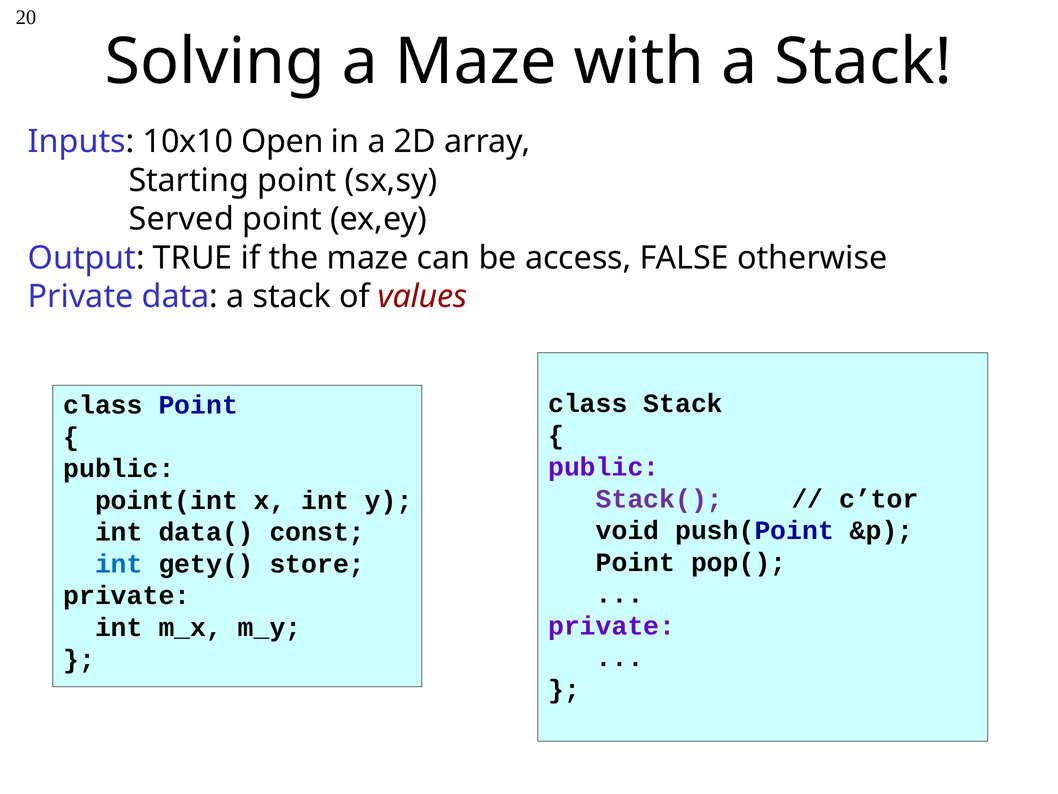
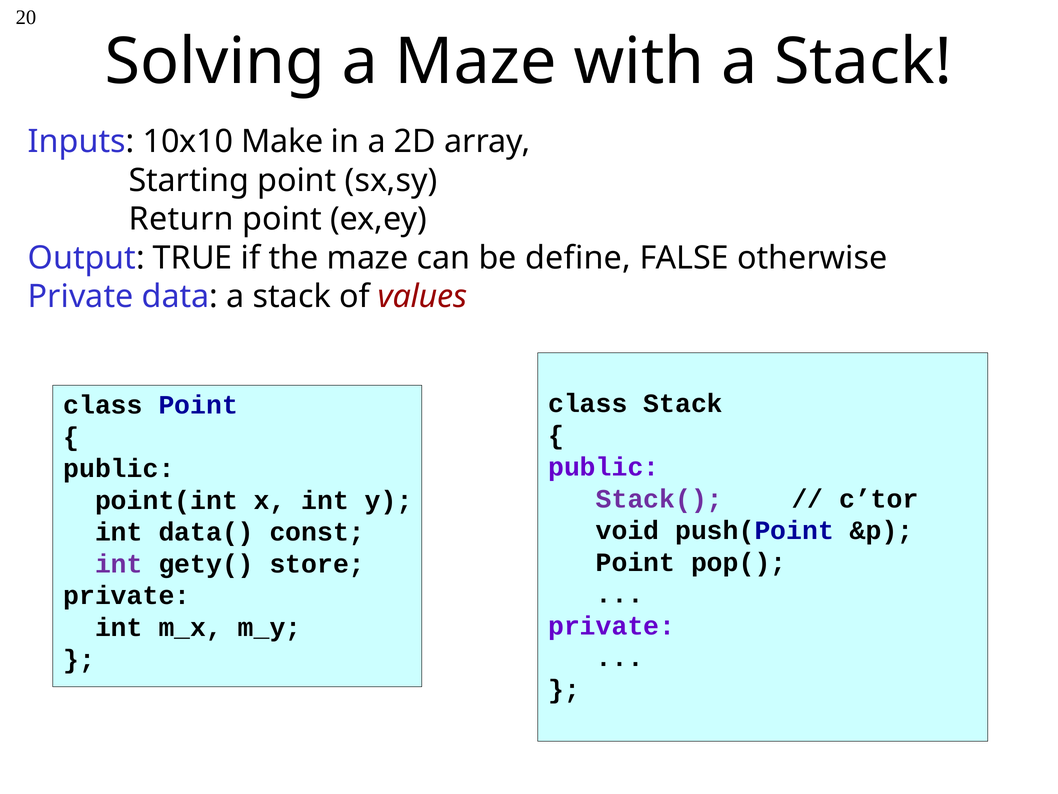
Open: Open -> Make
Served: Served -> Return
access: access -> define
int at (119, 564) colour: blue -> purple
